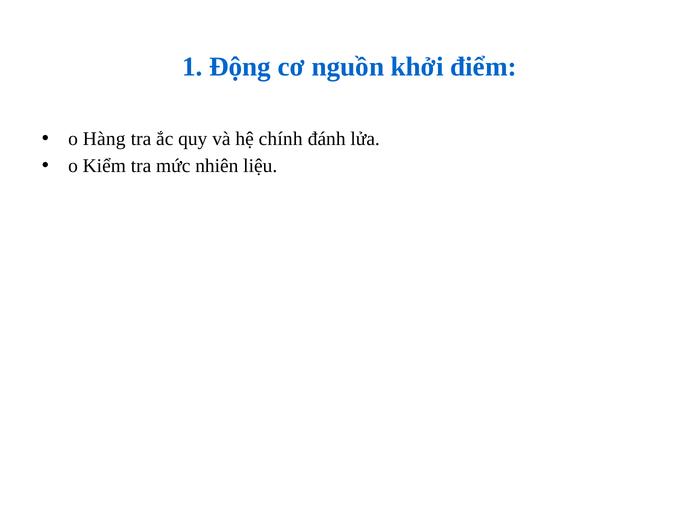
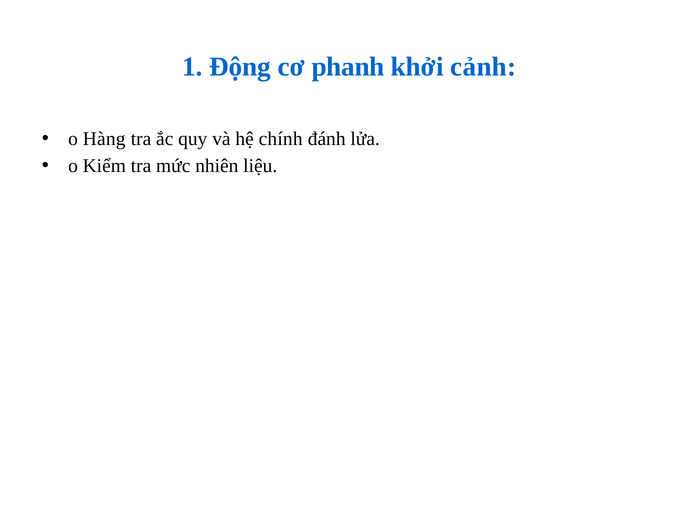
nguồn: nguồn -> phanh
điểm: điểm -> cảnh
